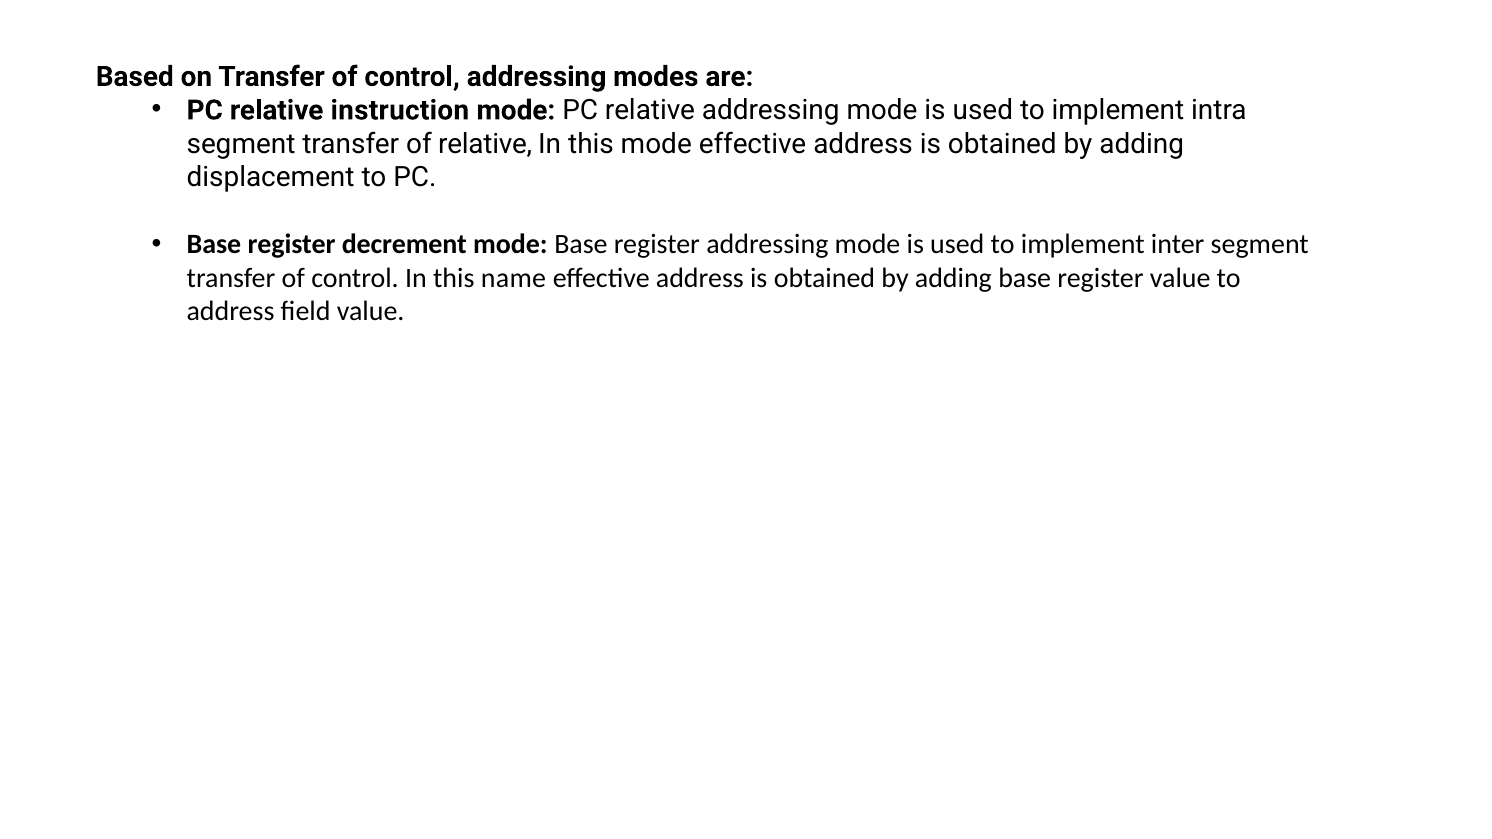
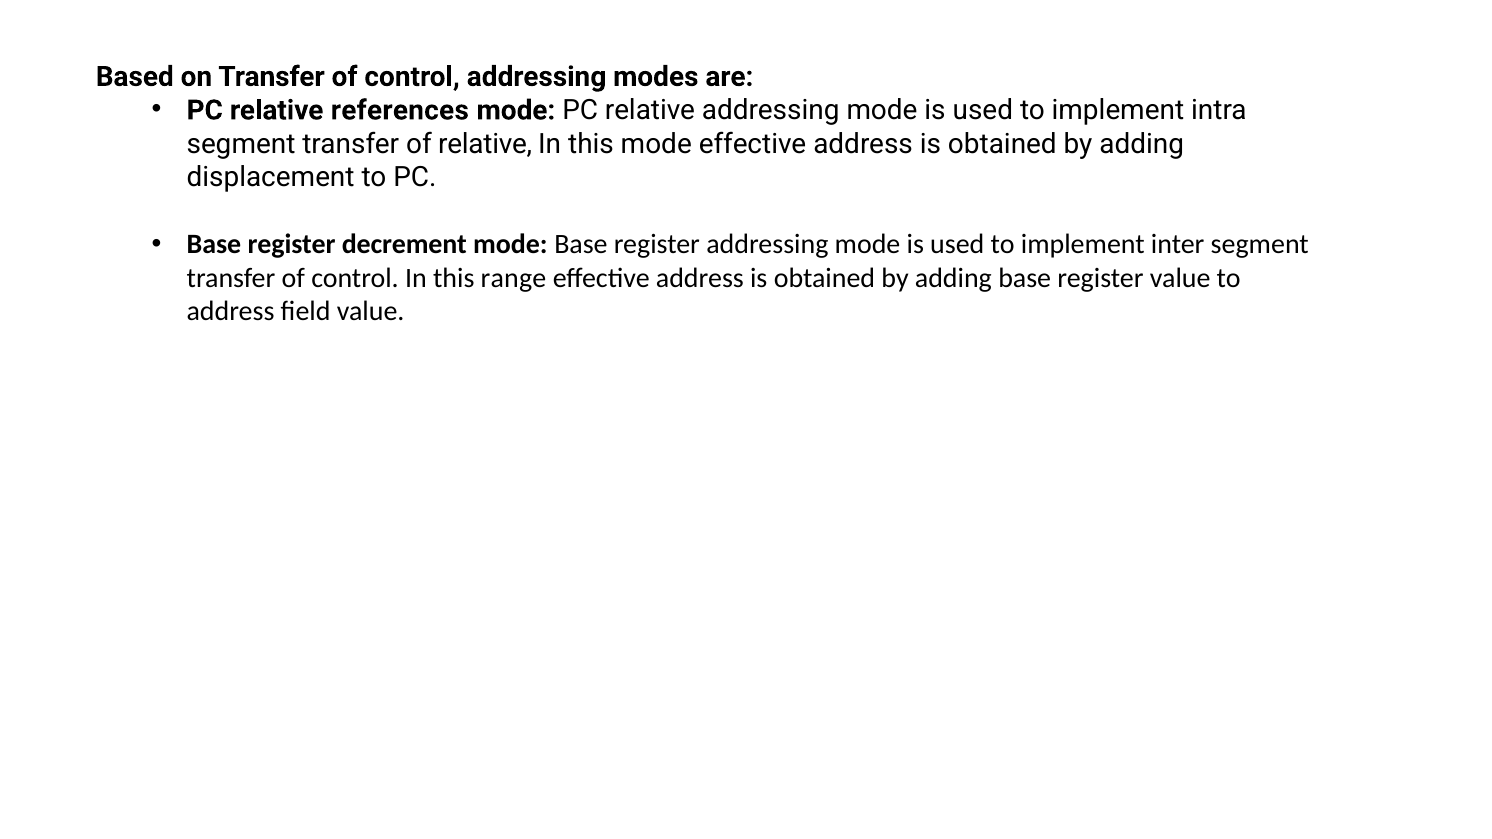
instruction: instruction -> references
name: name -> range
